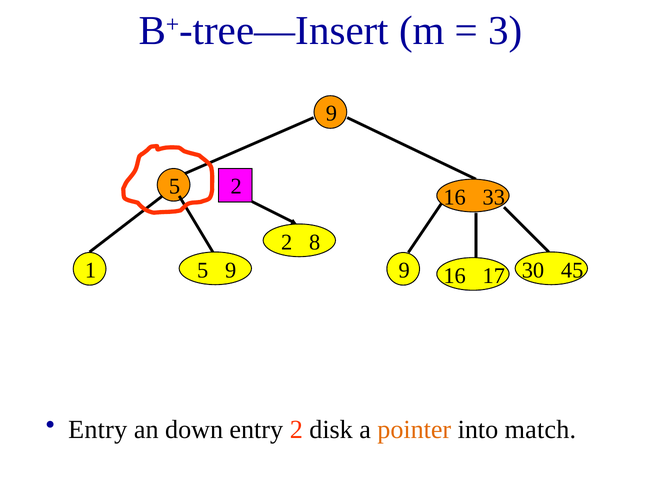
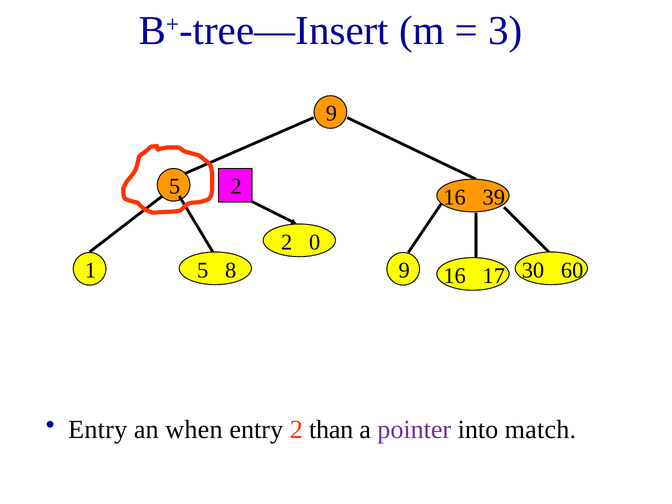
33: 33 -> 39
8: 8 -> 0
5 9: 9 -> 8
45: 45 -> 60
down: down -> when
disk: disk -> than
pointer colour: orange -> purple
